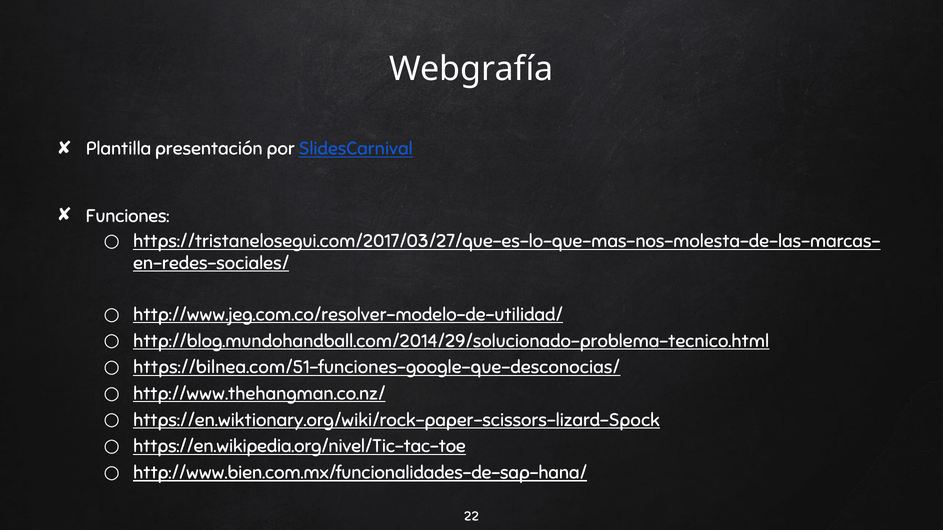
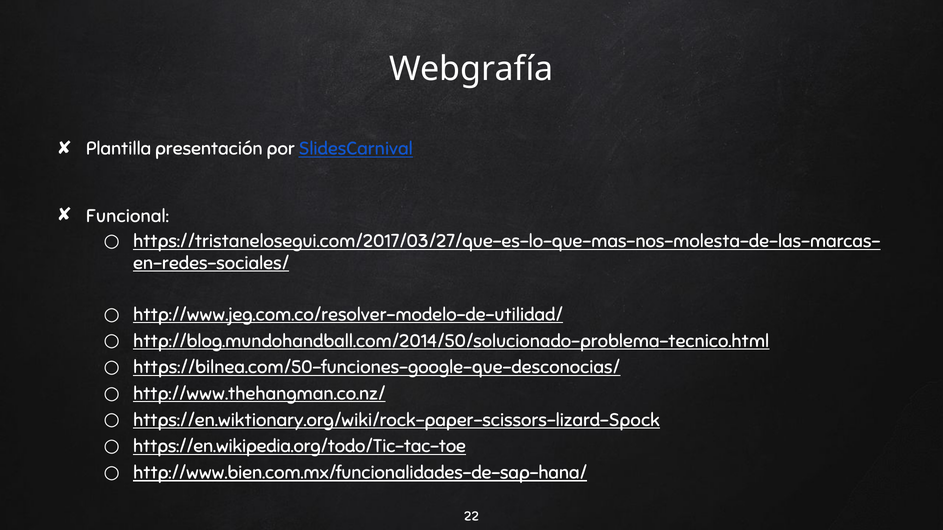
Funciones: Funciones -> Funcional
http://blog.mundohandball.com/2014/29/solucionado-problema-tecnico.html: http://blog.mundohandball.com/2014/29/solucionado-problema-tecnico.html -> http://blog.mundohandball.com/2014/50/solucionado-problema-tecnico.html
https://bilnea.com/51-funciones-google-que-desconocias/: https://bilnea.com/51-funciones-google-que-desconocias/ -> https://bilnea.com/50-funciones-google-que-desconocias/
https://en.wikipedia.org/nivel/Tic-tac-toe: https://en.wikipedia.org/nivel/Tic-tac-toe -> https://en.wikipedia.org/todo/Tic-tac-toe
